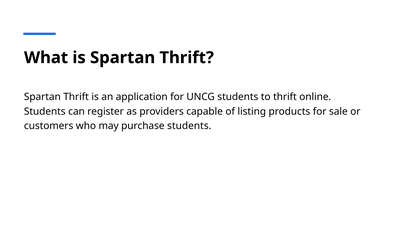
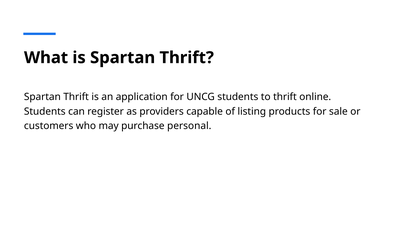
purchase students: students -> personal
